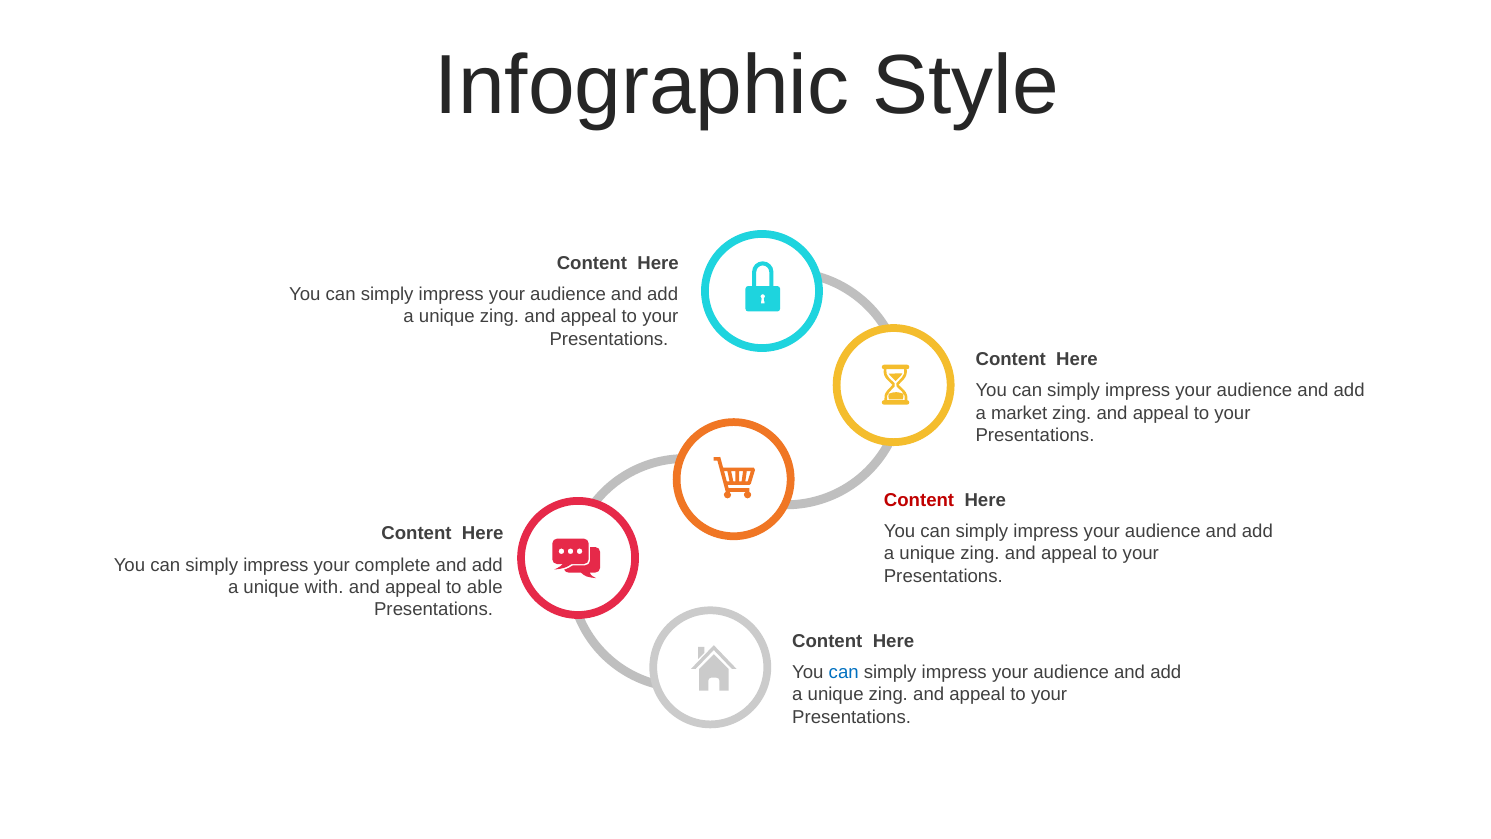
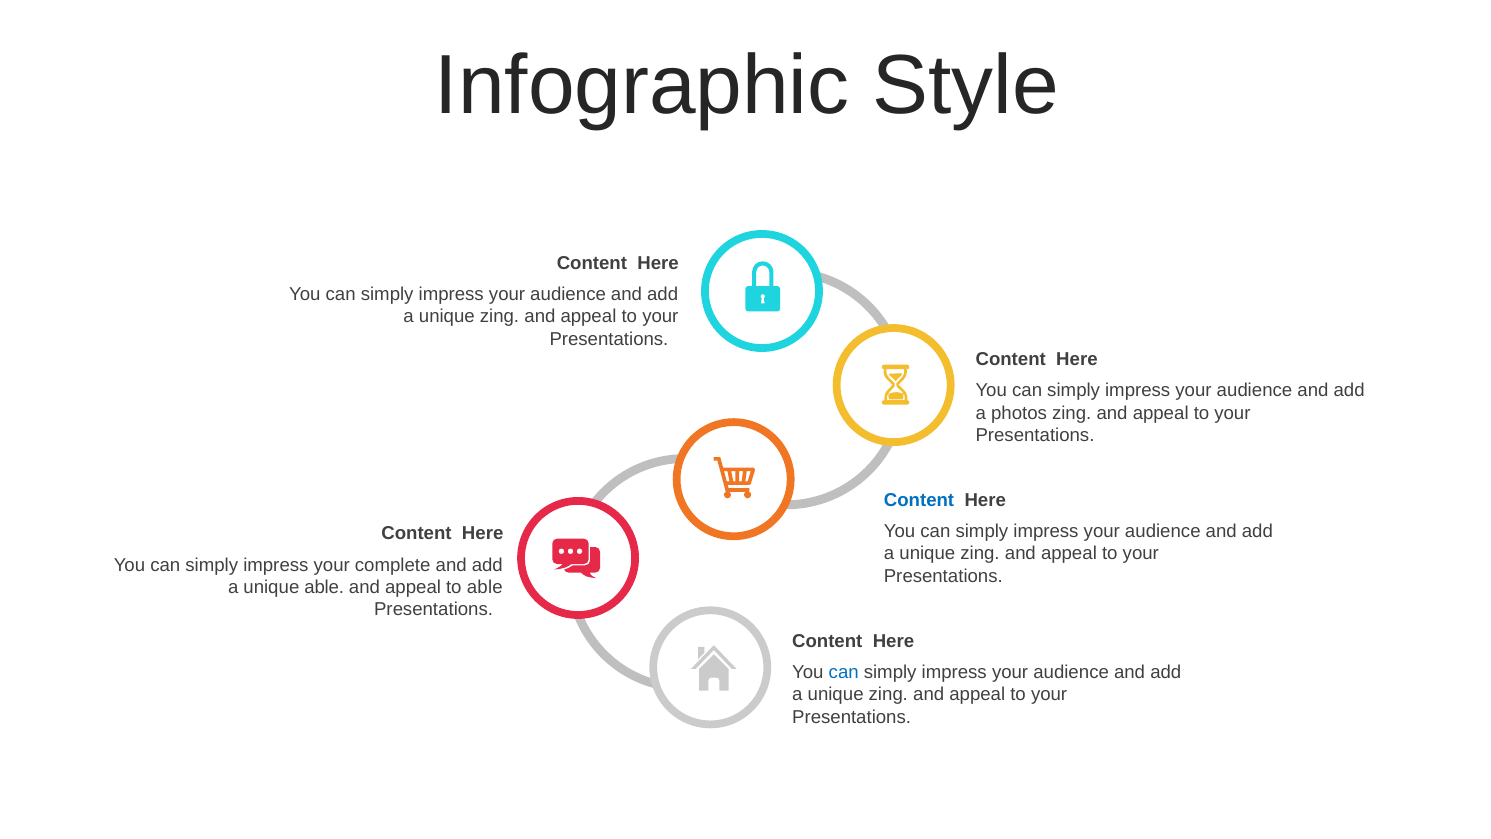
market: market -> photos
Content at (919, 500) colour: red -> blue
unique with: with -> able
